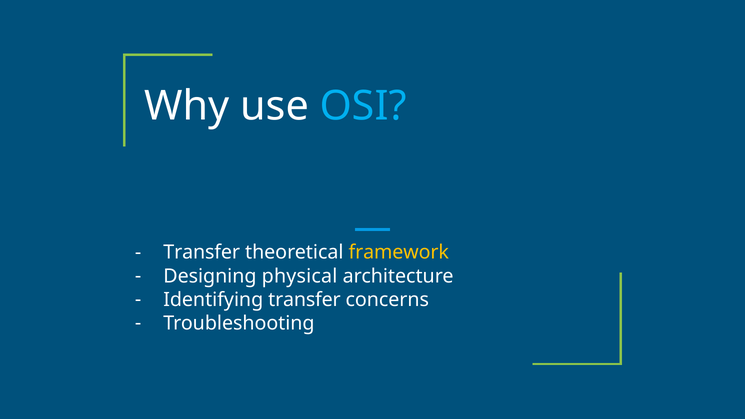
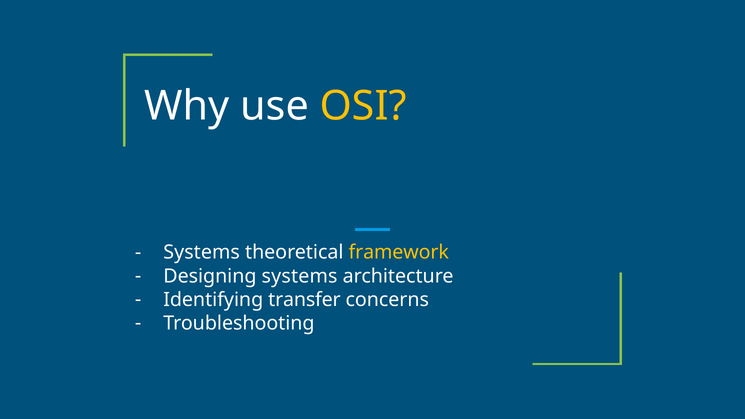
OSI colour: light blue -> yellow
Transfer at (202, 253): Transfer -> Systems
Designing physical: physical -> systems
